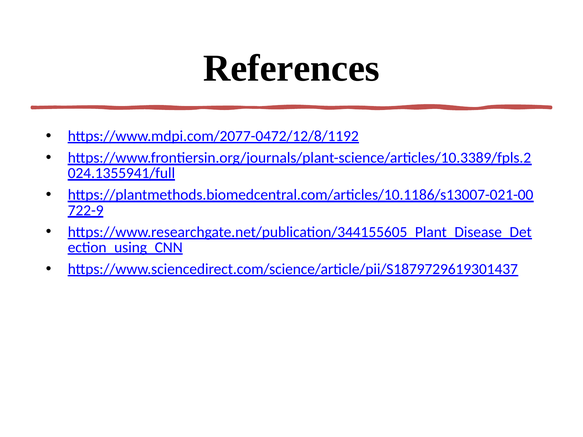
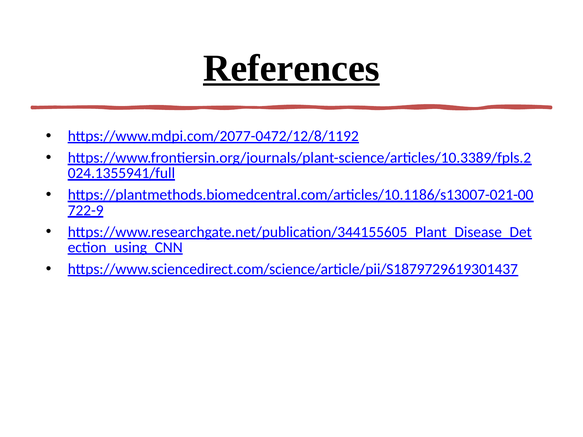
References underline: none -> present
